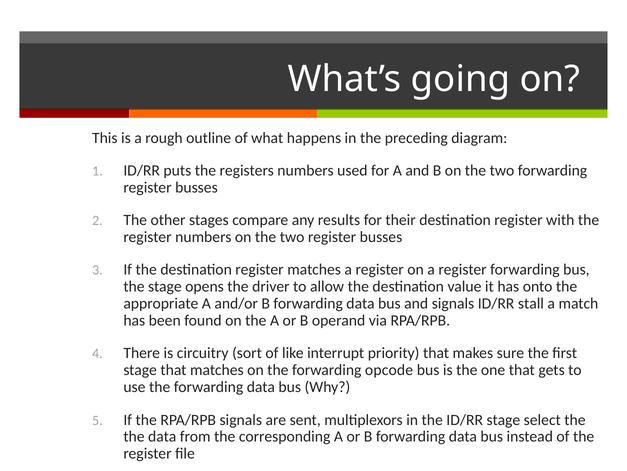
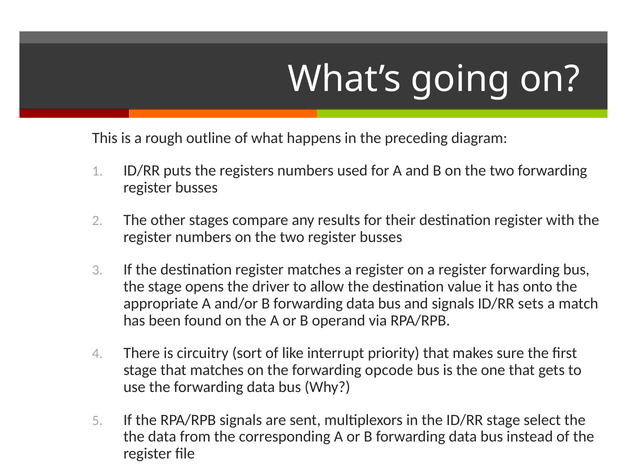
stall: stall -> sets
